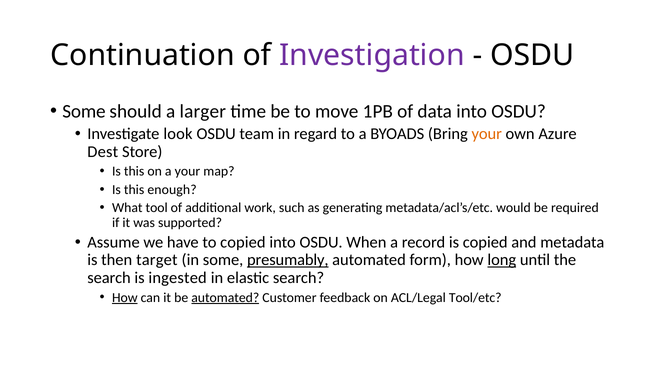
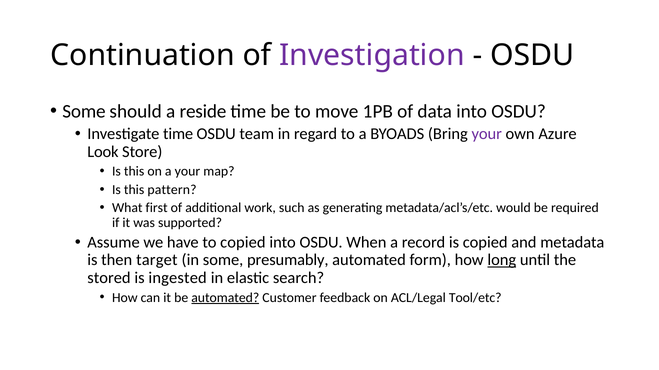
larger: larger -> reside
Investigate look: look -> time
your at (487, 134) colour: orange -> purple
Dest: Dest -> Look
enough: enough -> pattern
tool: tool -> first
presumably underline: present -> none
search at (109, 278): search -> stored
How at (125, 298) underline: present -> none
